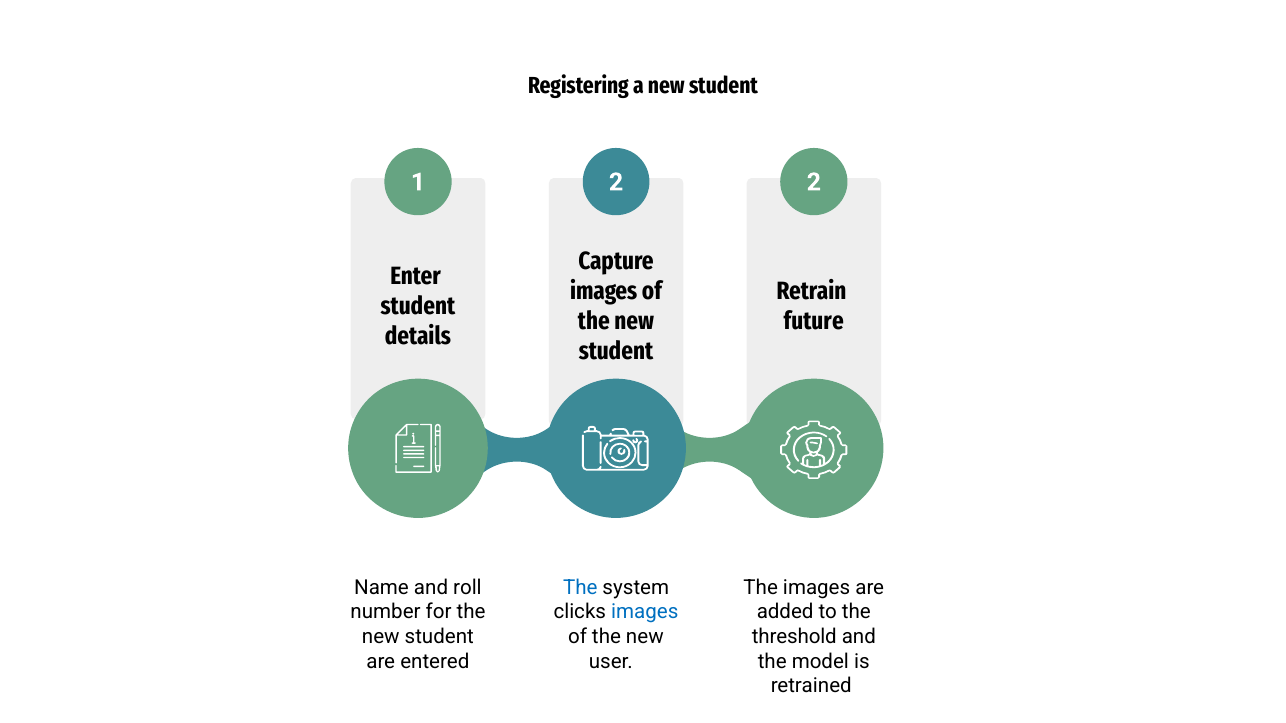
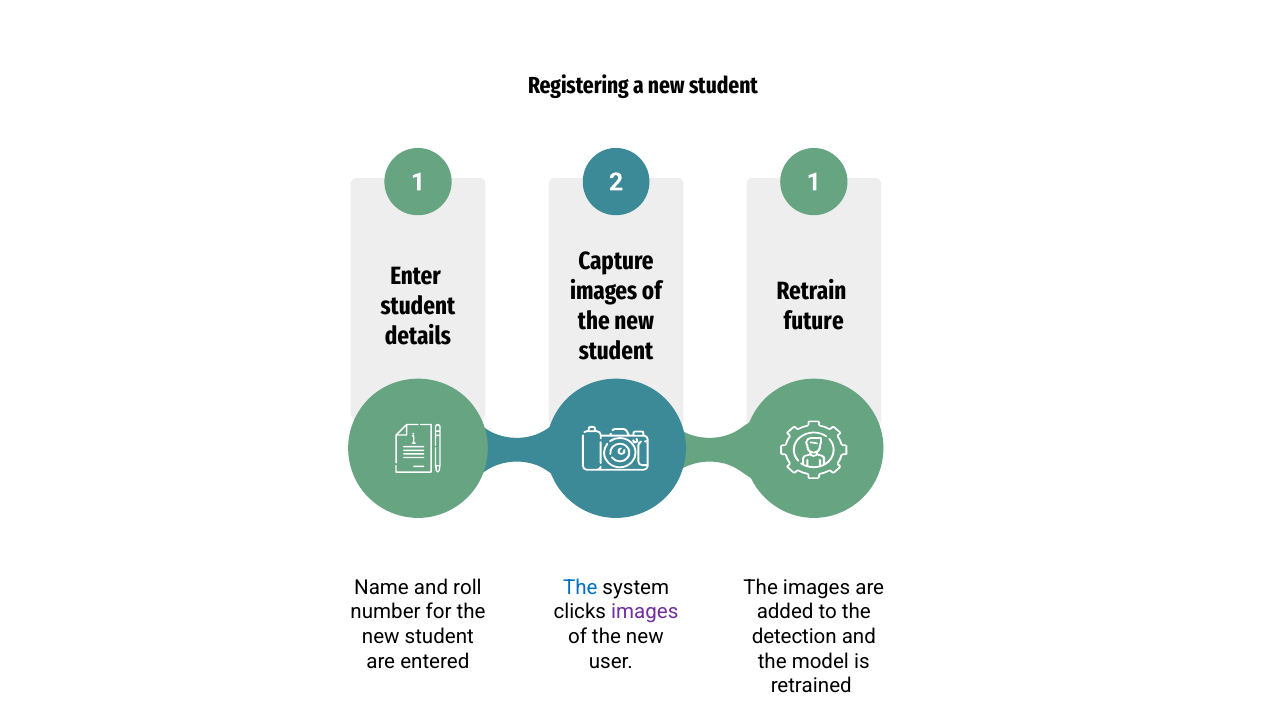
2 2: 2 -> 1
images at (645, 612) colour: blue -> purple
threshold: threshold -> detection
